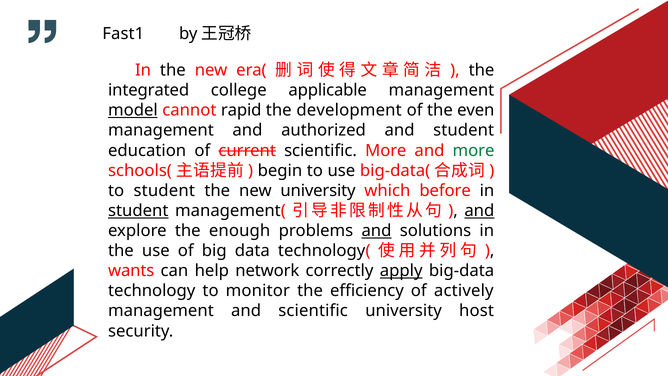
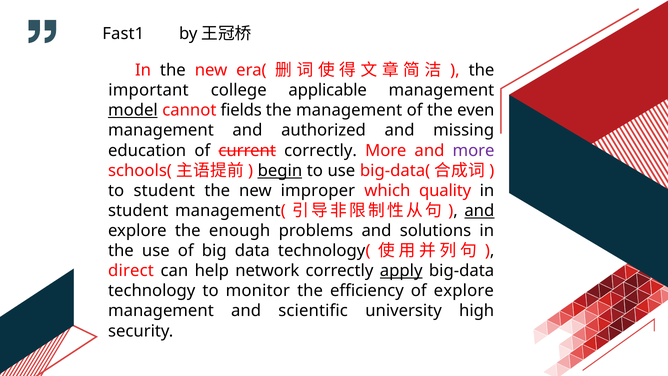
integrated: integrated -> important
rapid: rapid -> fields
the development: development -> management
and student: student -> missing
current scientific: scientific -> correctly
more at (474, 150) colour: green -> purple
begin underline: none -> present
new university: university -> improper
before: before -> quality
student at (138, 211) underline: present -> none
and at (376, 231) underline: present -> none
wants: wants -> direct
of actively: actively -> explore
host: host -> high
